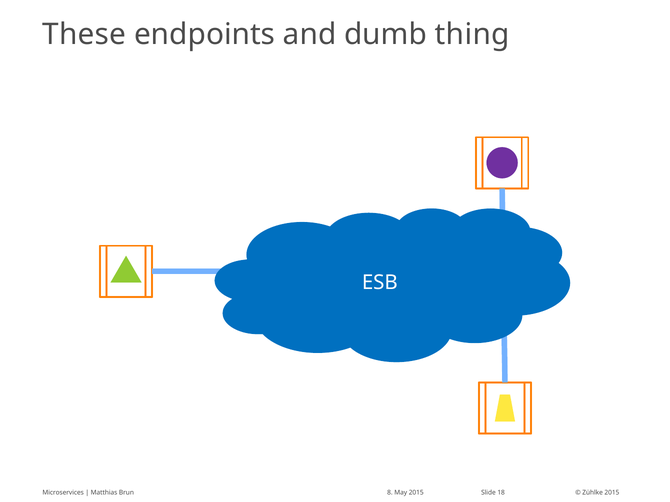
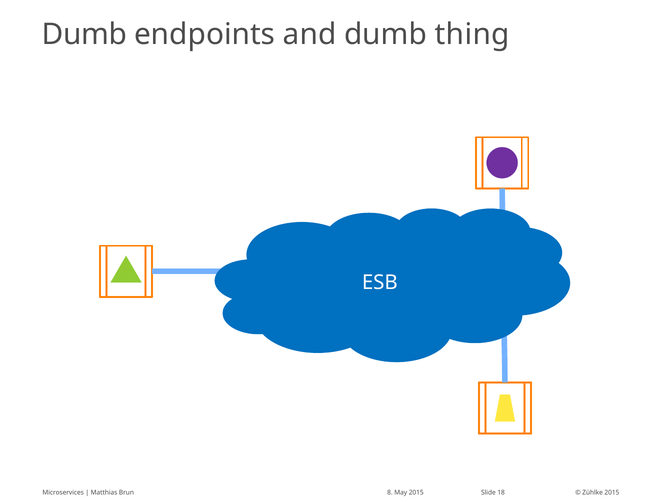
These at (84, 34): These -> Dumb
